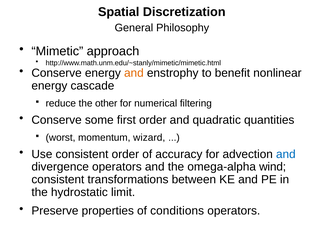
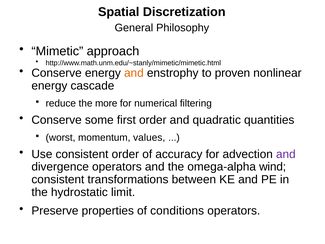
benefit: benefit -> proven
other: other -> more
wizard: wizard -> values
and at (286, 154) colour: blue -> purple
